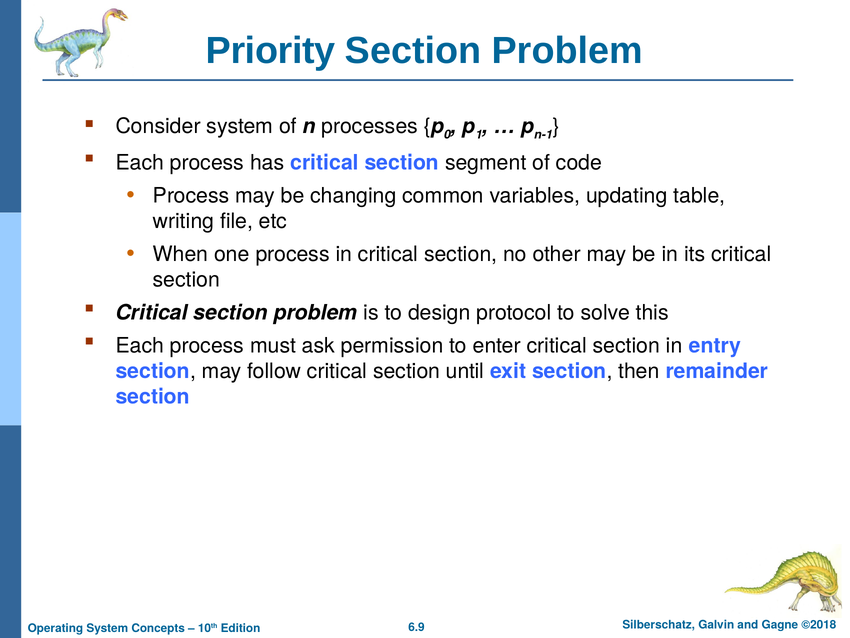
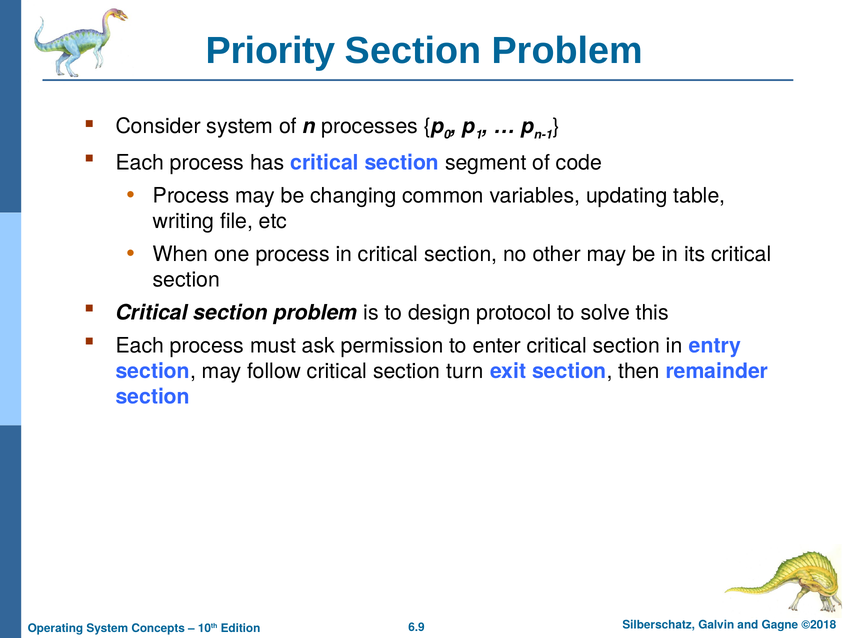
until: until -> turn
